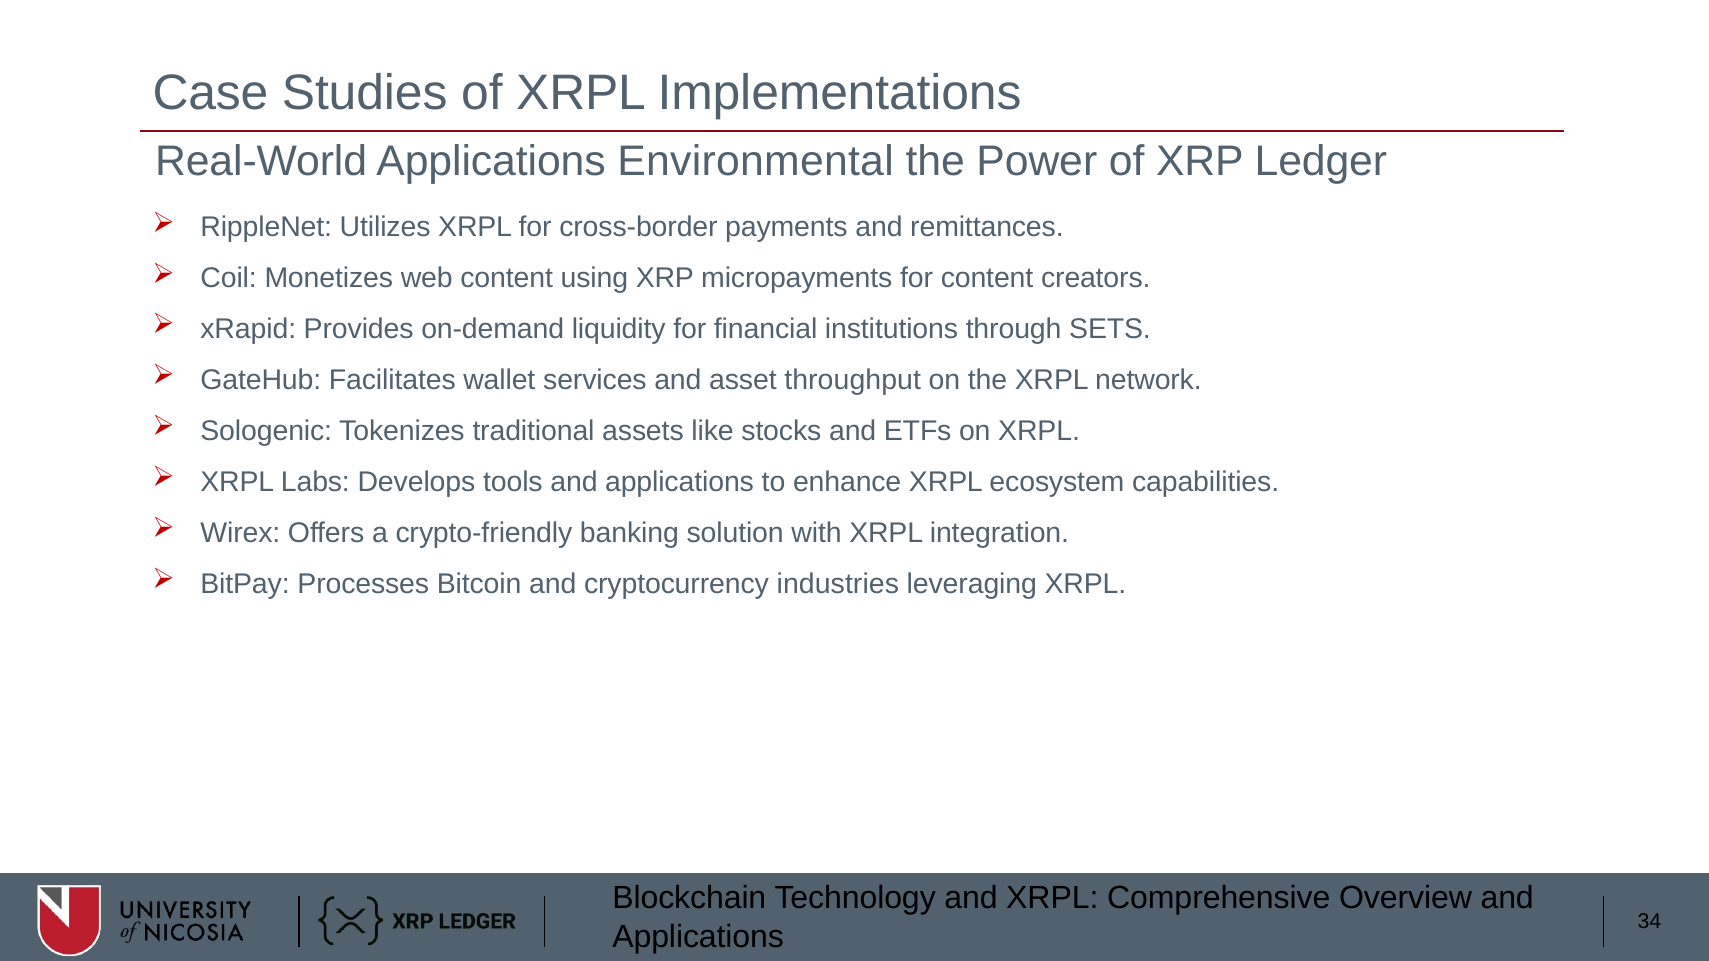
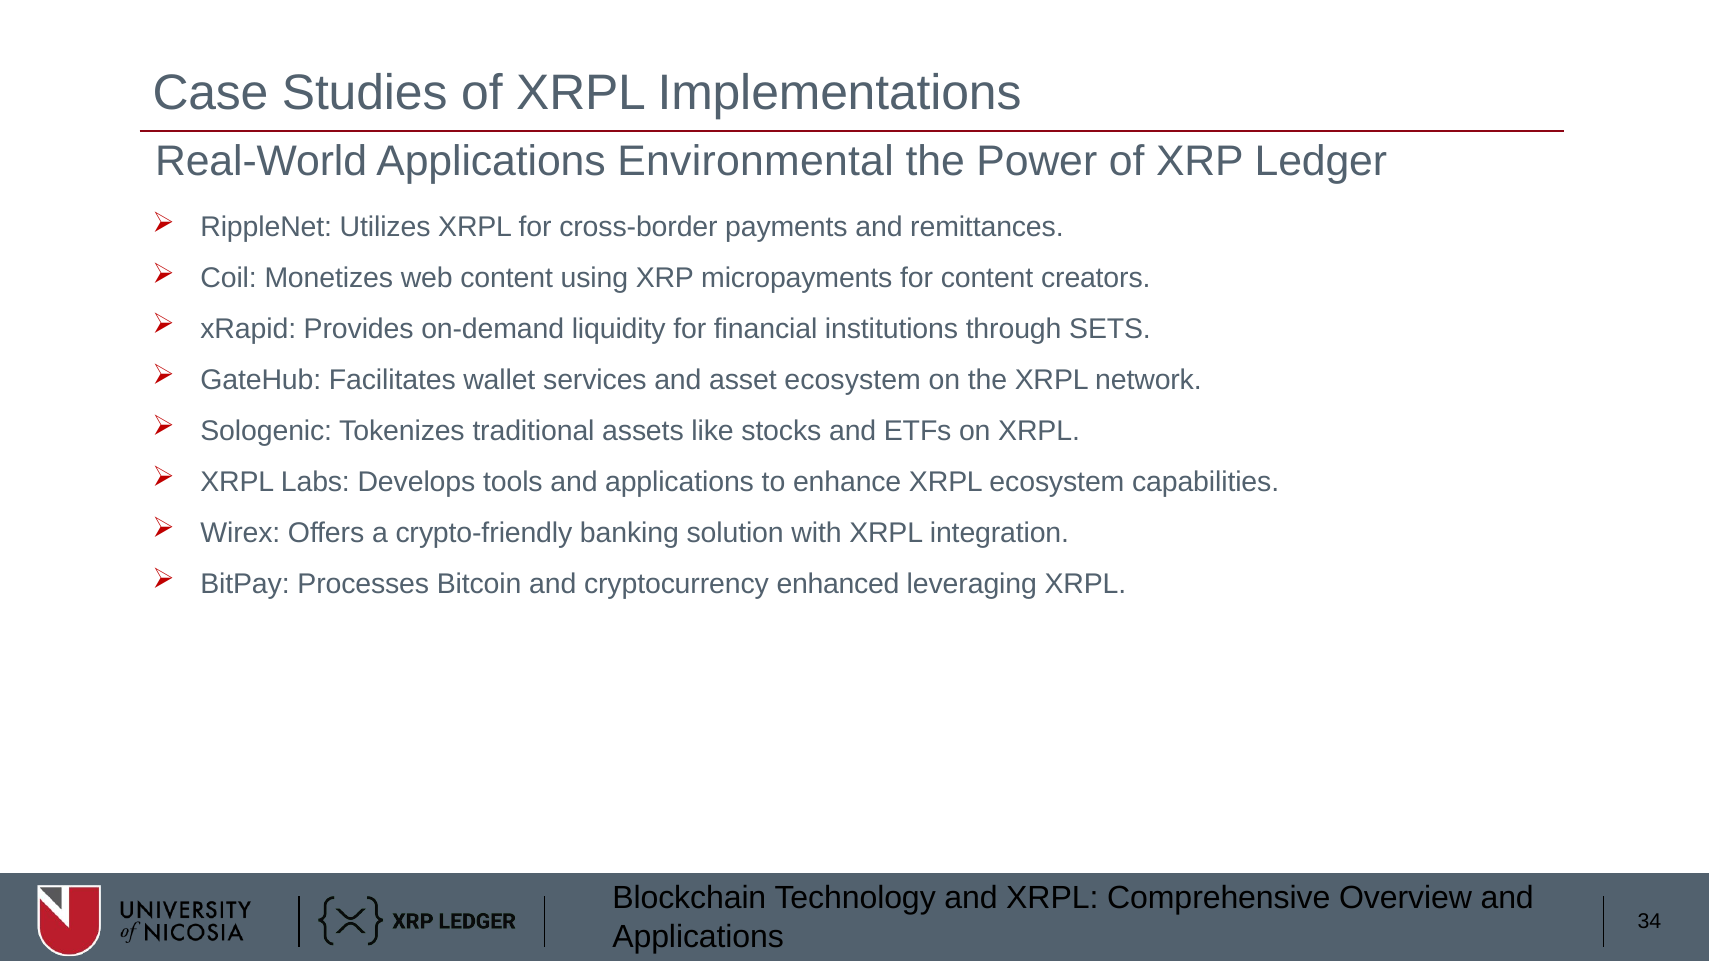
asset throughput: throughput -> ecosystem
industries: industries -> enhanced
